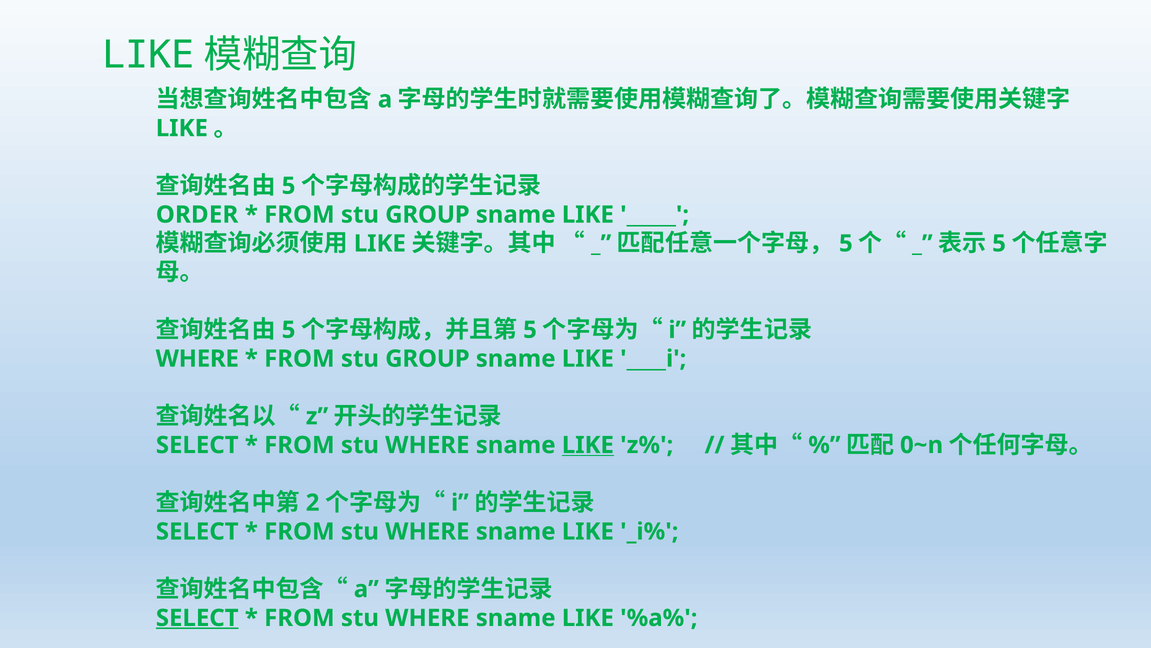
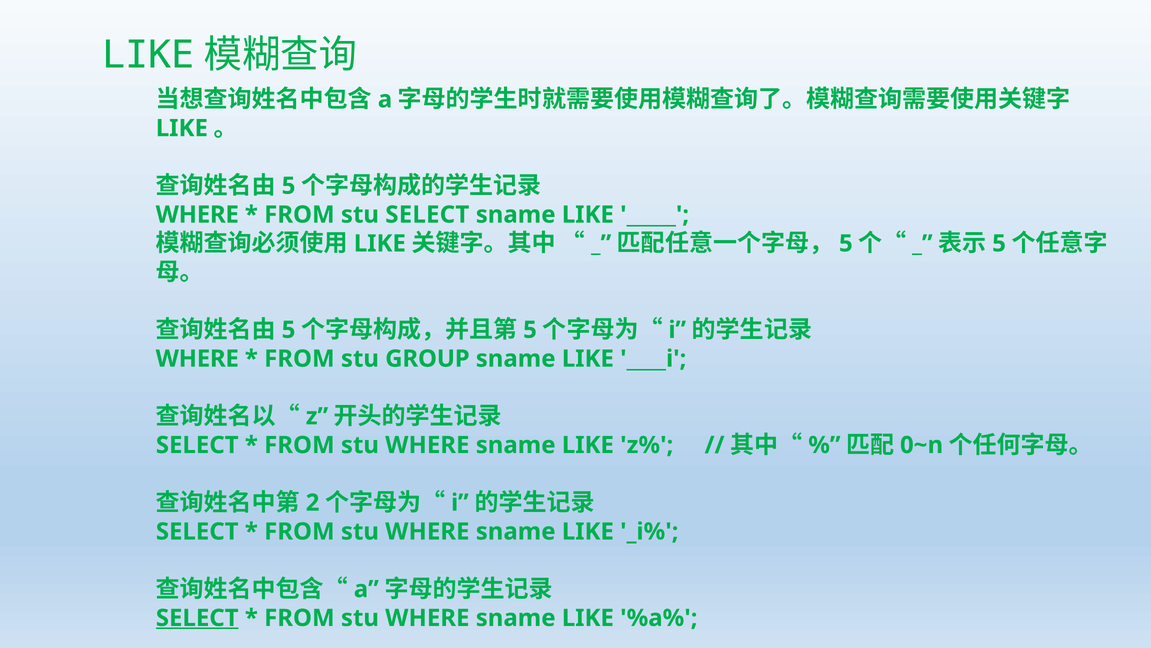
ORDER at (197, 215): ORDER -> WHERE
GROUP at (427, 215): GROUP -> SELECT
LIKE at (588, 445) underline: present -> none
